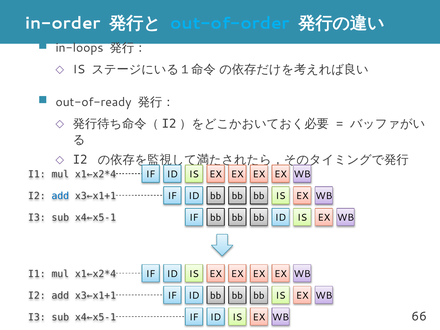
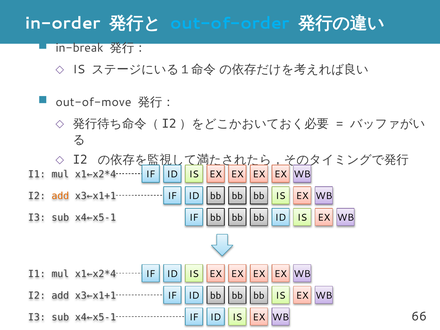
in-loops: in-loops -> in-break
out-of-ready: out-of-ready -> out-of-move
add at (60, 196) colour: blue -> orange
